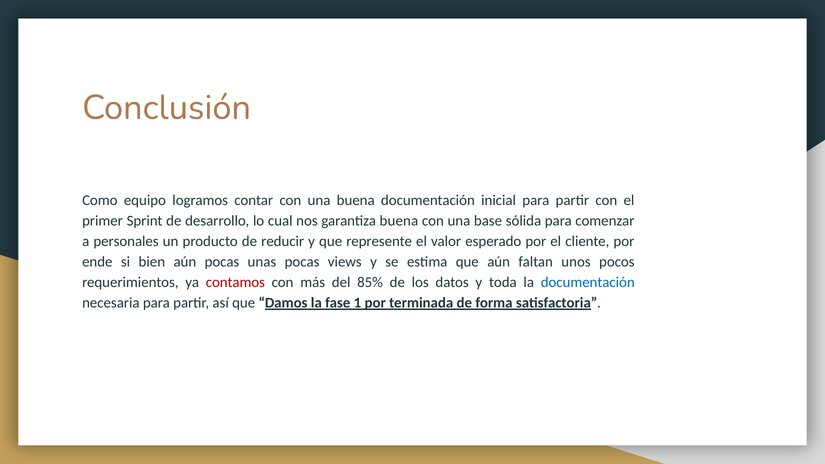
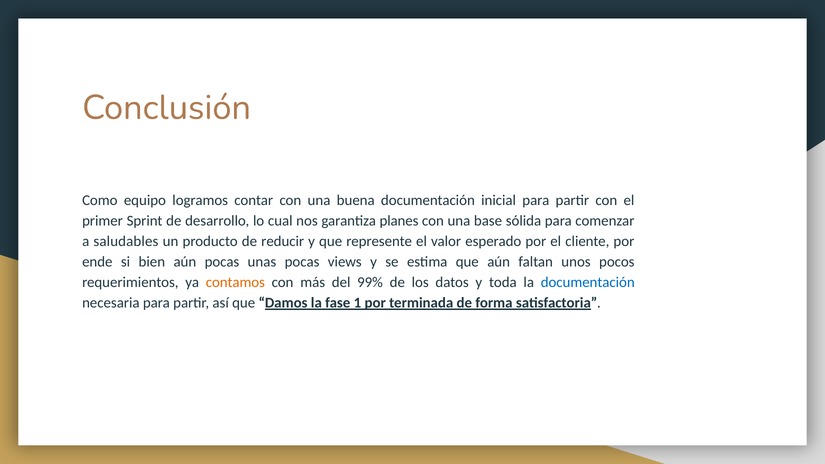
garantiza buena: buena -> planes
personales: personales -> saludables
contamos colour: red -> orange
85%: 85% -> 99%
